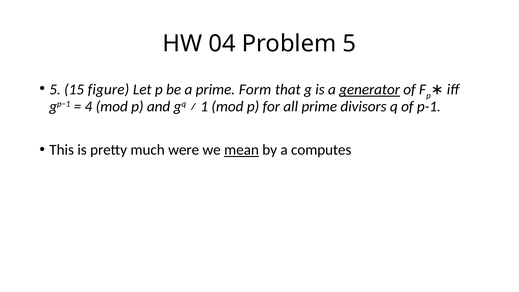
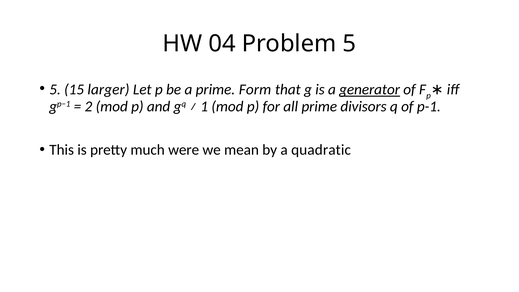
figure: figure -> larger
4: 4 -> 2
mean underline: present -> none
computes: computes -> quadratic
